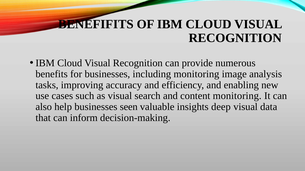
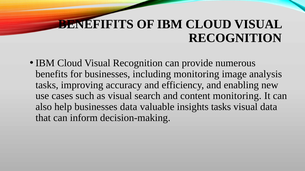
businesses seen: seen -> data
insights deep: deep -> tasks
